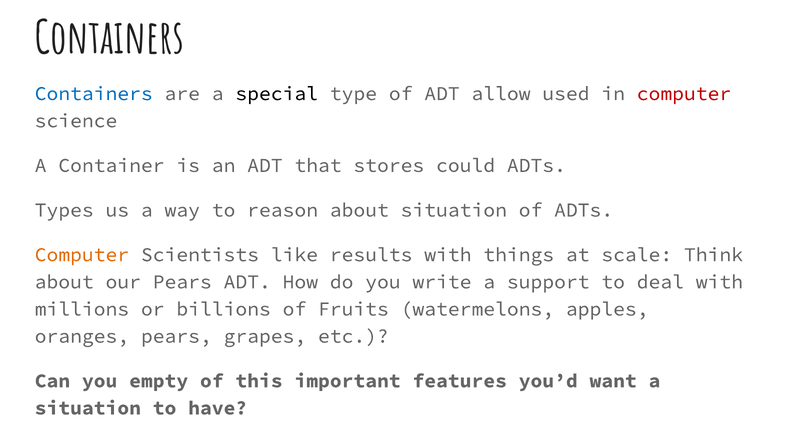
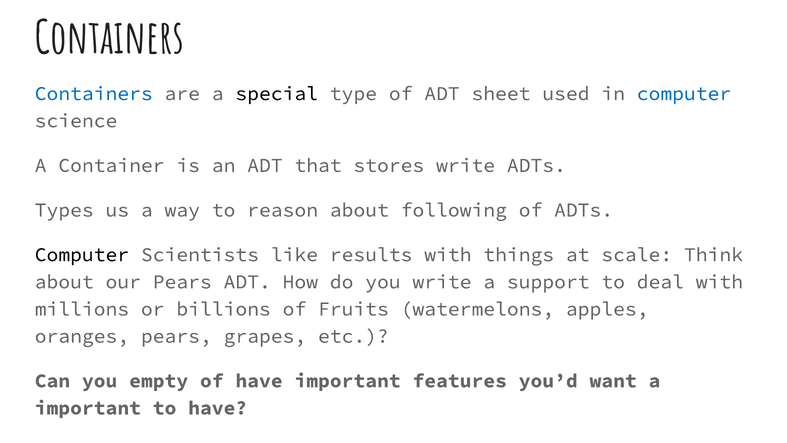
allow: allow -> sheet
computer at (684, 94) colour: red -> blue
stores could: could -> write
about situation: situation -> following
Computer at (82, 255) colour: orange -> black
of this: this -> have
situation at (88, 408): situation -> important
